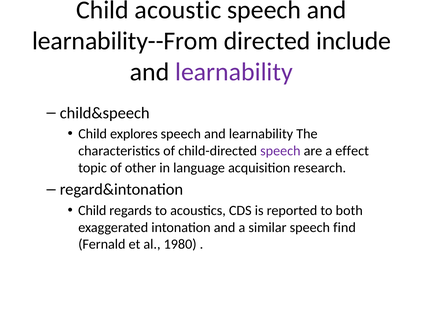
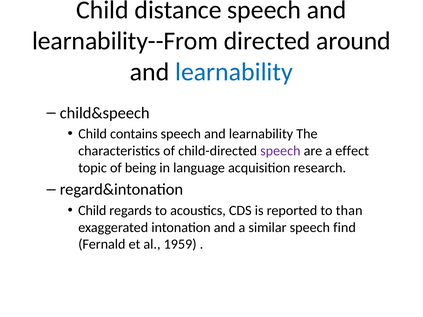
acoustic: acoustic -> distance
include: include -> around
learnability at (234, 72) colour: purple -> blue
explores: explores -> contains
other: other -> being
both: both -> than
1980: 1980 -> 1959
